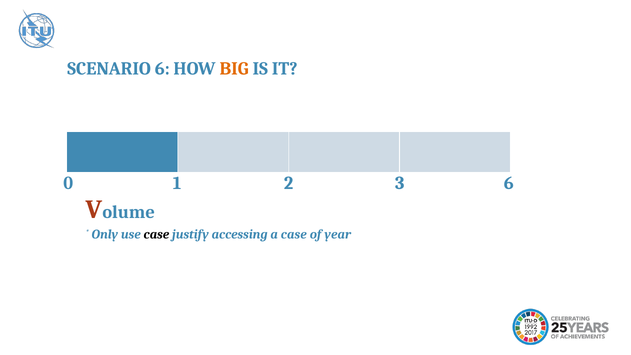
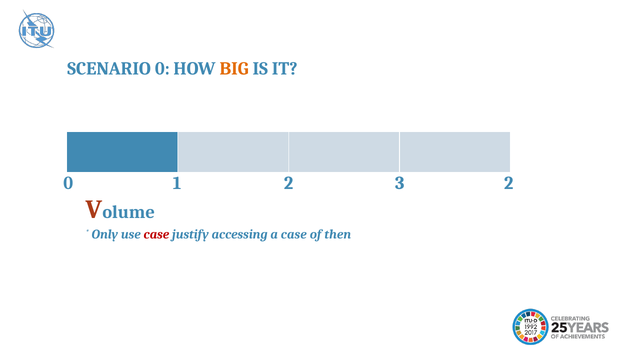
SCENARIO 6: 6 -> 0
3 6: 6 -> 2
case at (156, 234) colour: black -> red
year: year -> then
